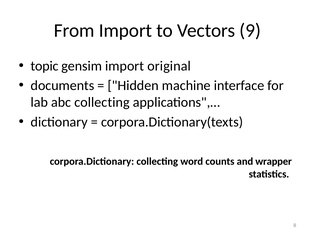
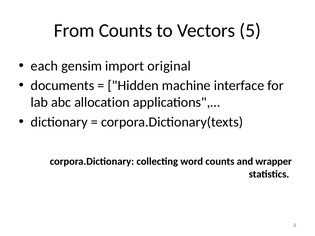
From Import: Import -> Counts
9: 9 -> 5
topic: topic -> each
abc collecting: collecting -> allocation
